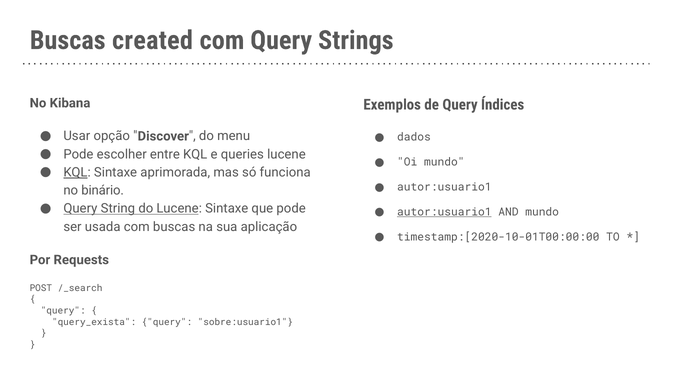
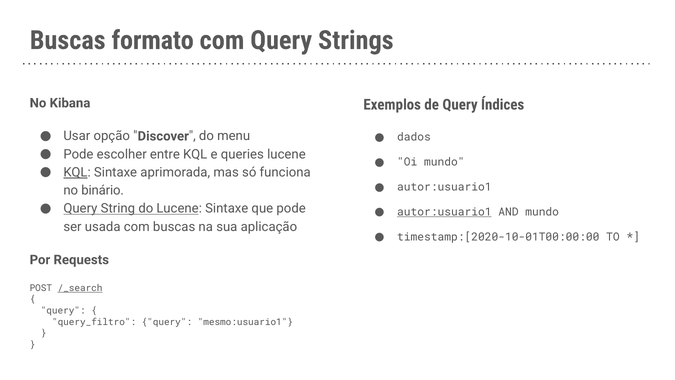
created: created -> formato
/_search underline: none -> present
query_exista: query_exista -> query_filtro
sobre:usuario1: sobre:usuario1 -> mesmo:usuario1
